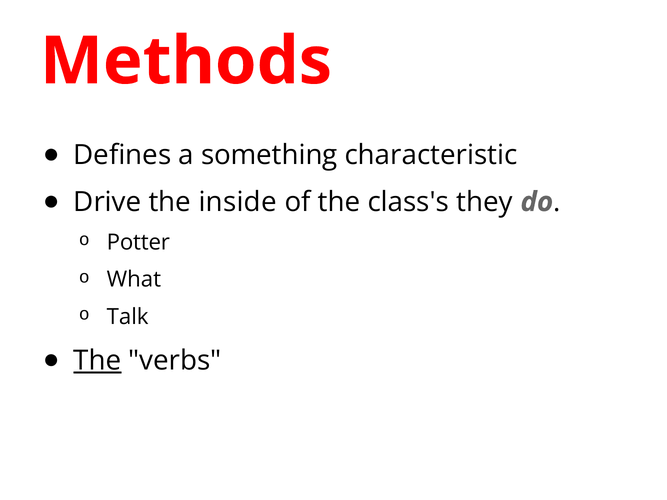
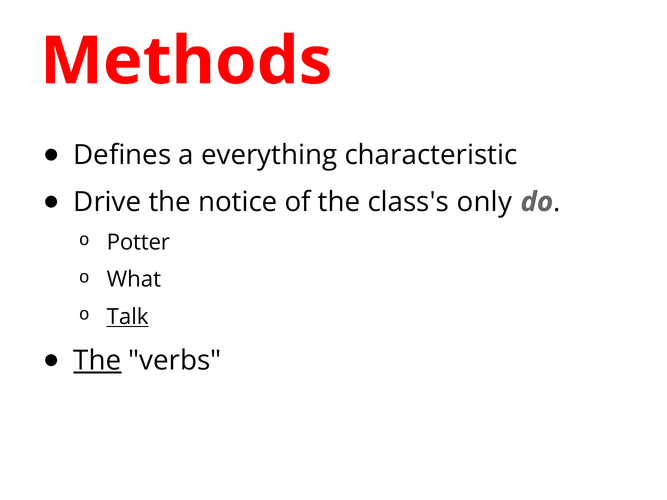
something: something -> everything
inside: inside -> notice
they: they -> only
Talk underline: none -> present
